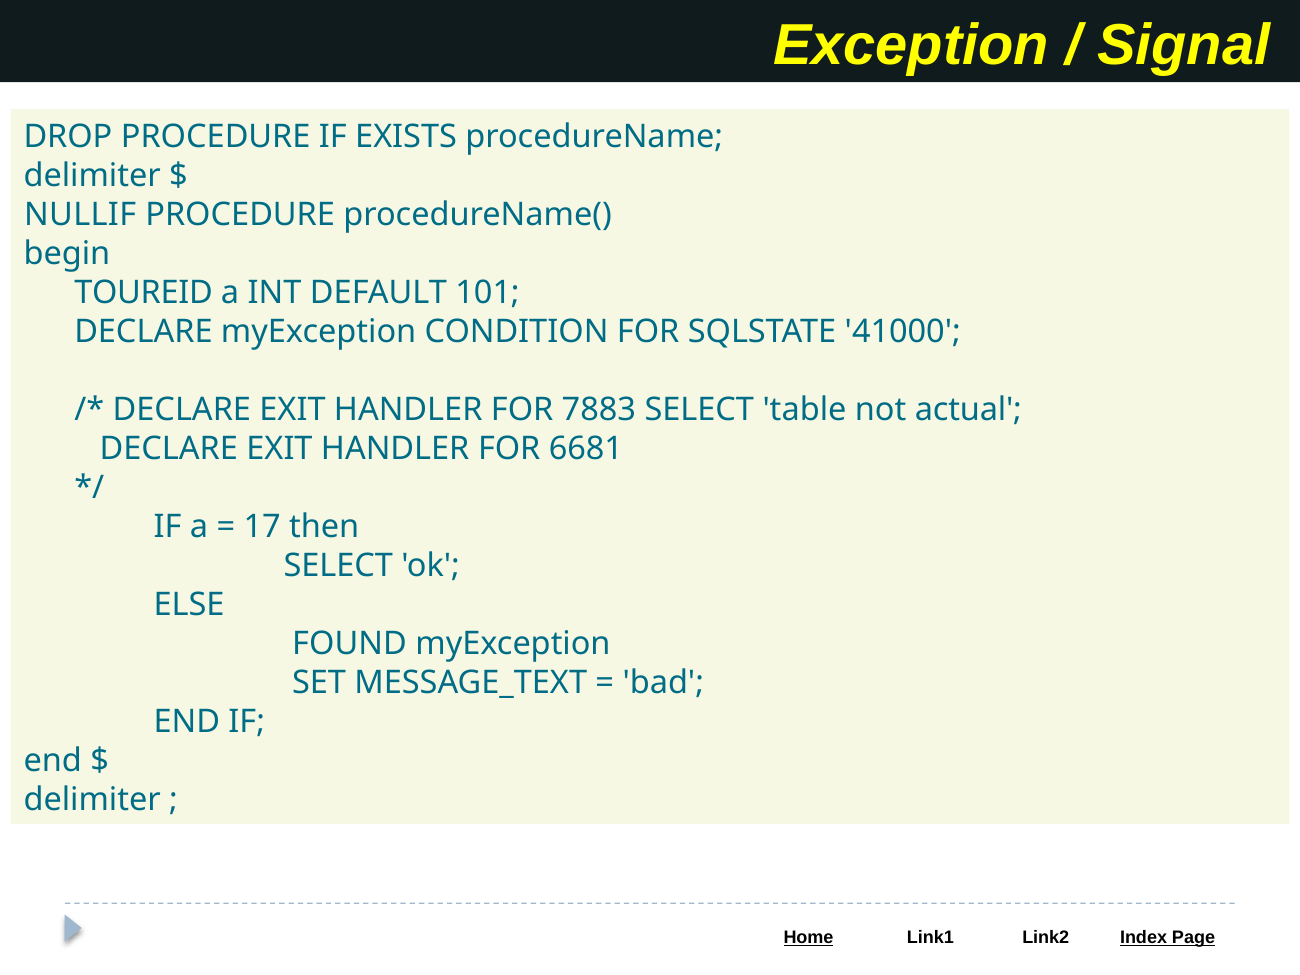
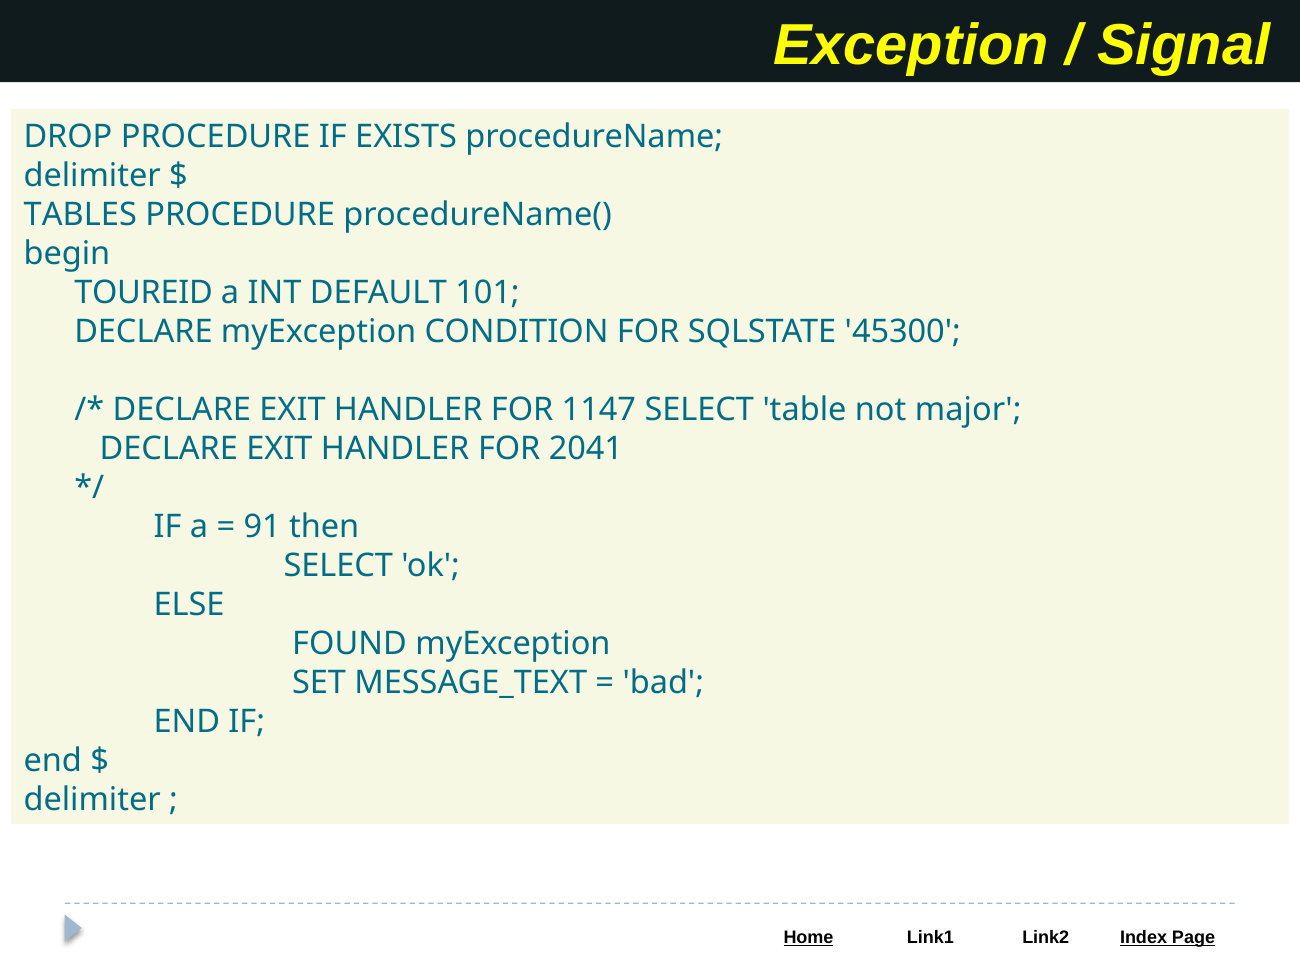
NULLIF: NULLIF -> TABLES
41000: 41000 -> 45300
7883: 7883 -> 1147
actual: actual -> major
6681: 6681 -> 2041
17: 17 -> 91
